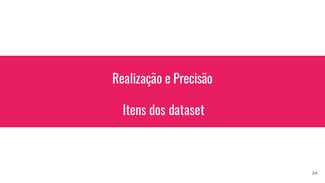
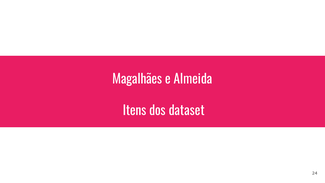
Realização: Realização -> Magalhães
Precisão: Precisão -> Almeida
